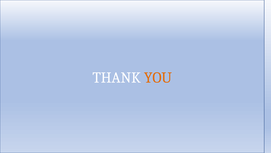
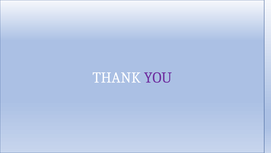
YOU at (158, 77) colour: orange -> purple
